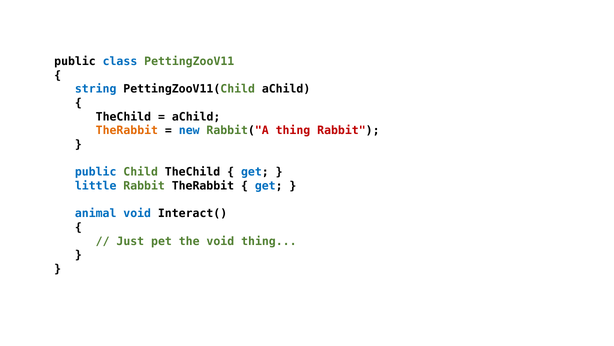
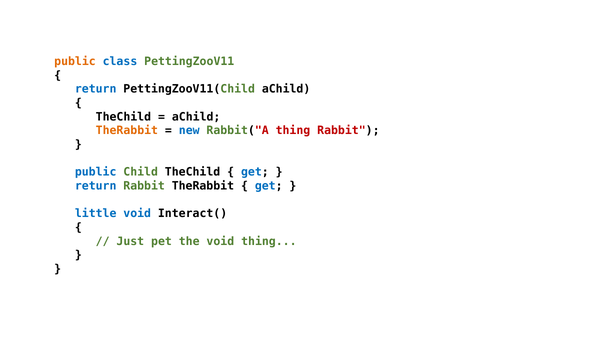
public at (75, 61) colour: black -> orange
string at (96, 89): string -> return
little at (96, 186): little -> return
animal: animal -> little
